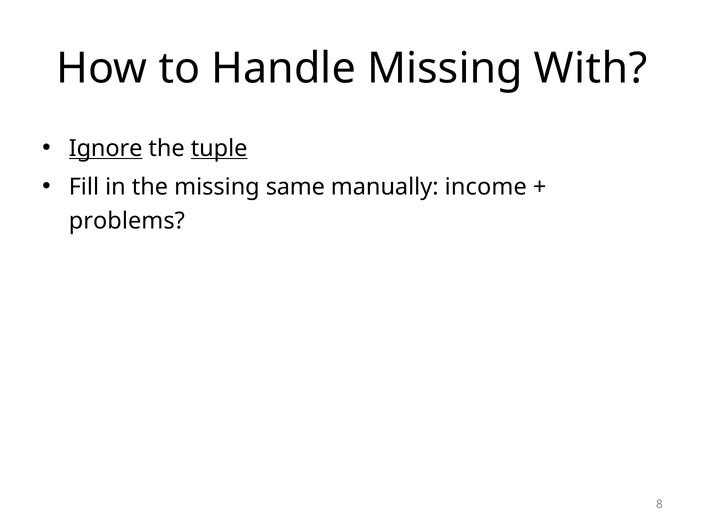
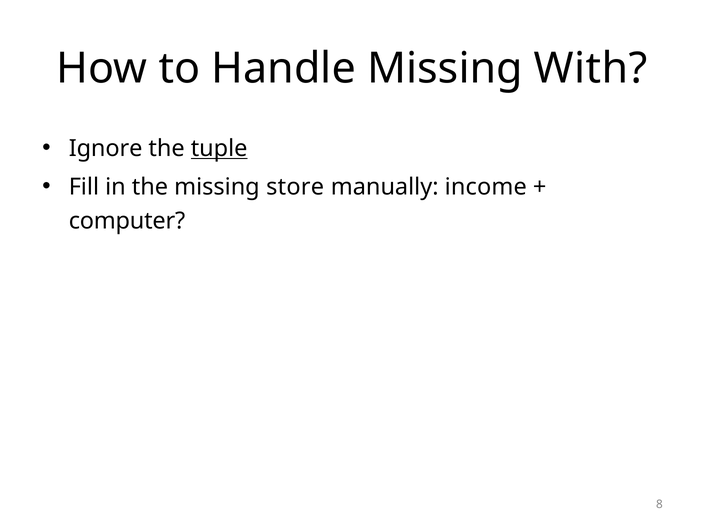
Ignore underline: present -> none
same: same -> store
problems: problems -> computer
